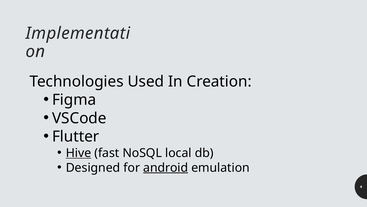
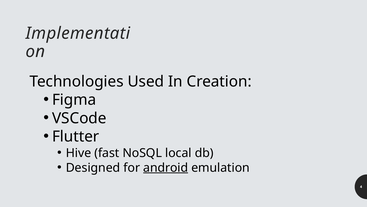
Hive underline: present -> none
